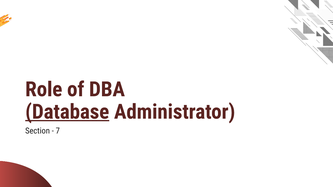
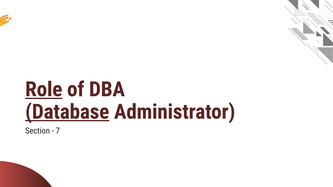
Role underline: none -> present
